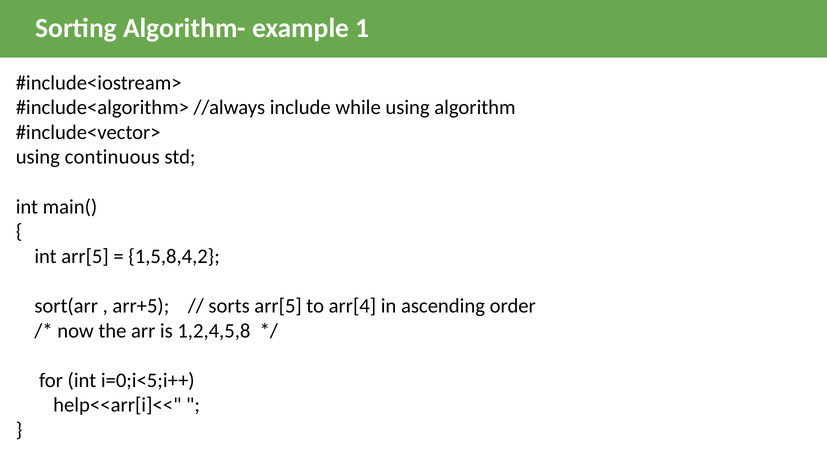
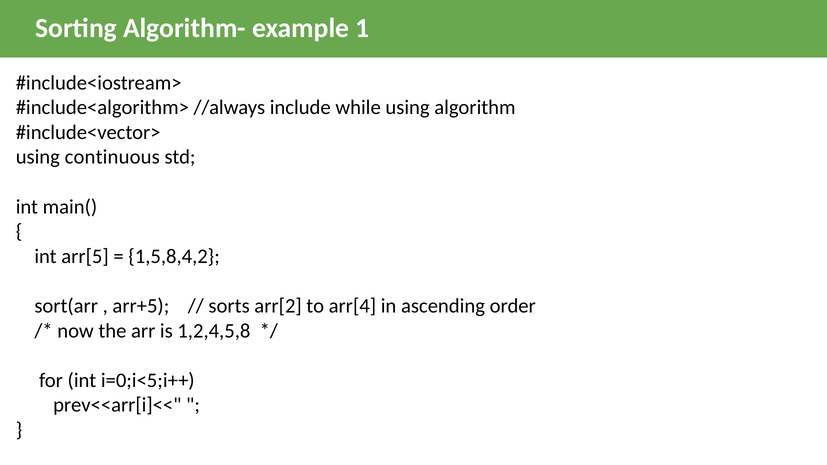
sorts arr[5: arr[5 -> arr[2
help<<arr[i]<<: help<<arr[i]<< -> prev<<arr[i]<<
